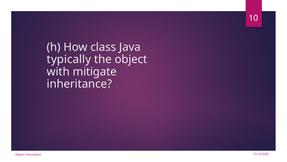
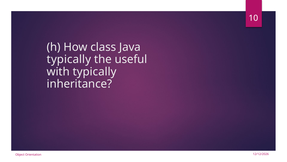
the object: object -> useful
with mitigate: mitigate -> typically
